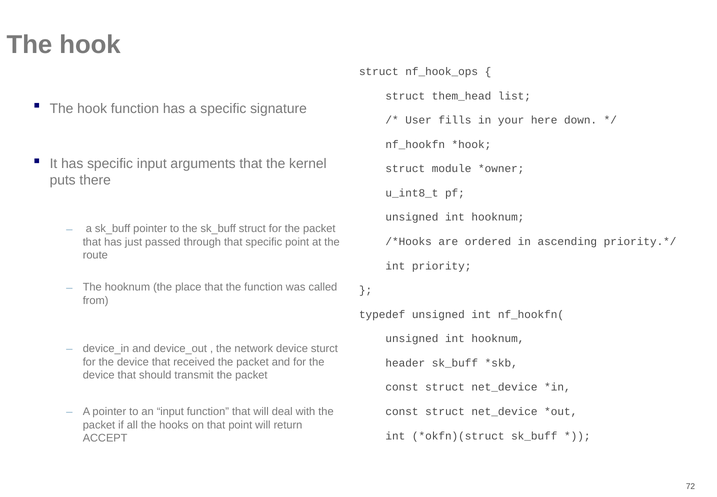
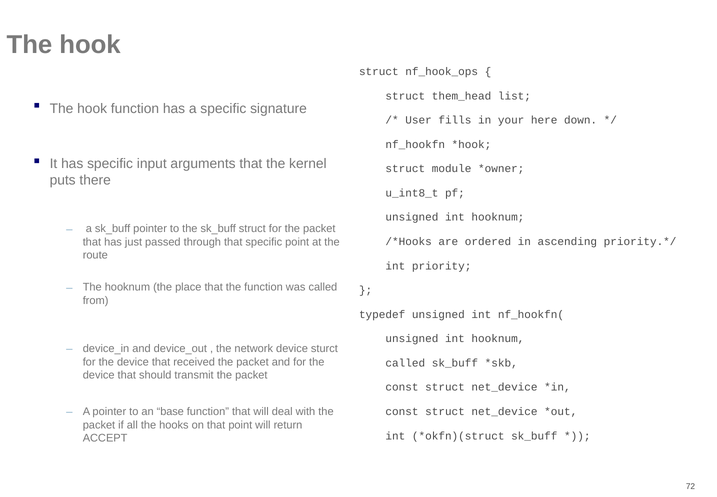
header at (405, 363): header -> called
an input: input -> base
